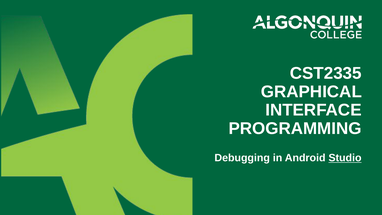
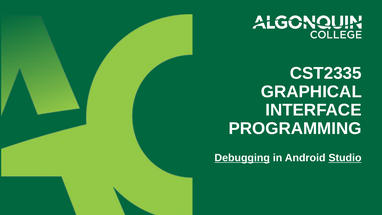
Debugging underline: none -> present
